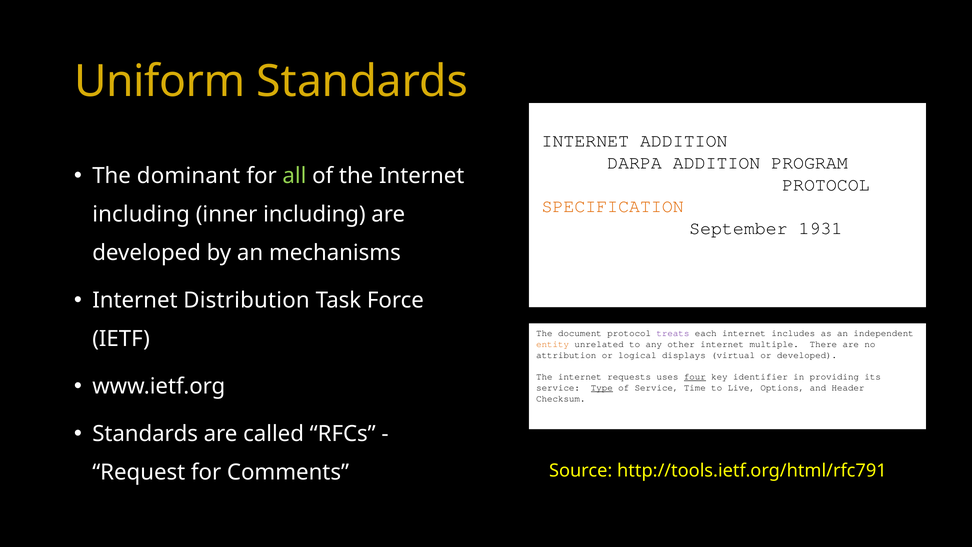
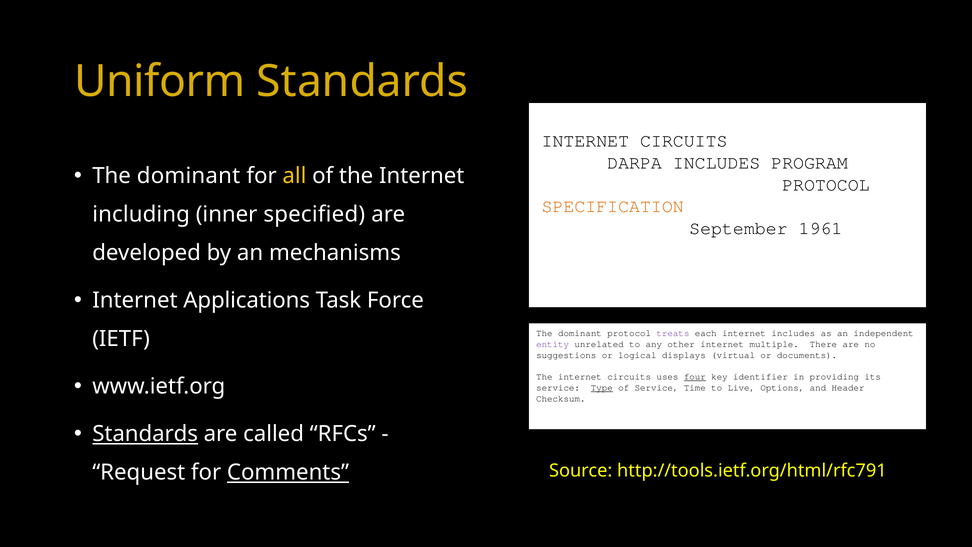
ADDITION at (684, 141): ADDITION -> CIRCUITS
DARPA ADDITION: ADDITION -> INCLUDES
all colour: light green -> yellow
inner including: including -> specified
1931: 1931 -> 1961
Distribution: Distribution -> Applications
document at (580, 333): document -> dominant
entity colour: orange -> purple
attribution: attribution -> suggestions
or developed: developed -> documents
The internet requests: requests -> circuits
Standards at (145, 434) underline: none -> present
Comments underline: none -> present
